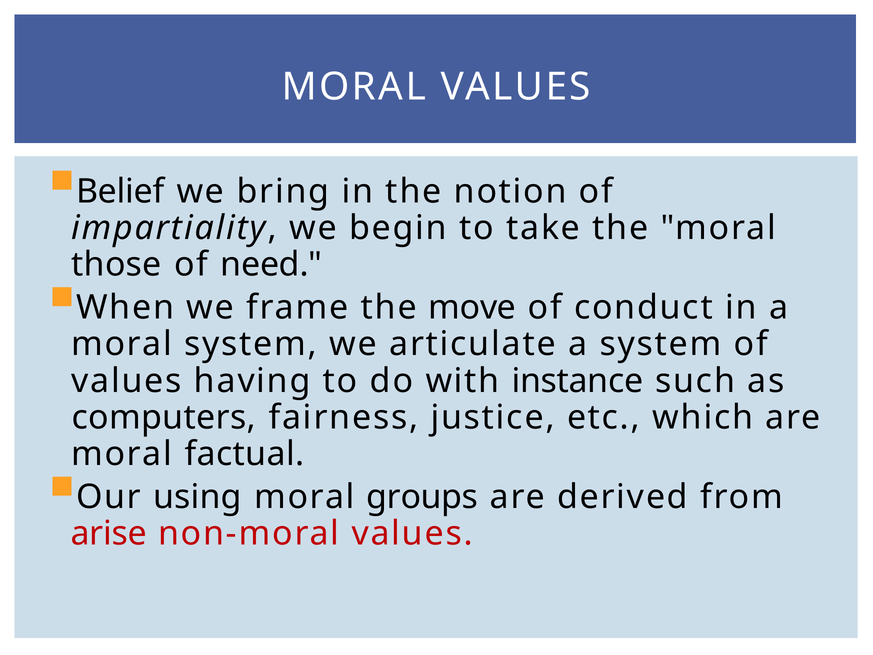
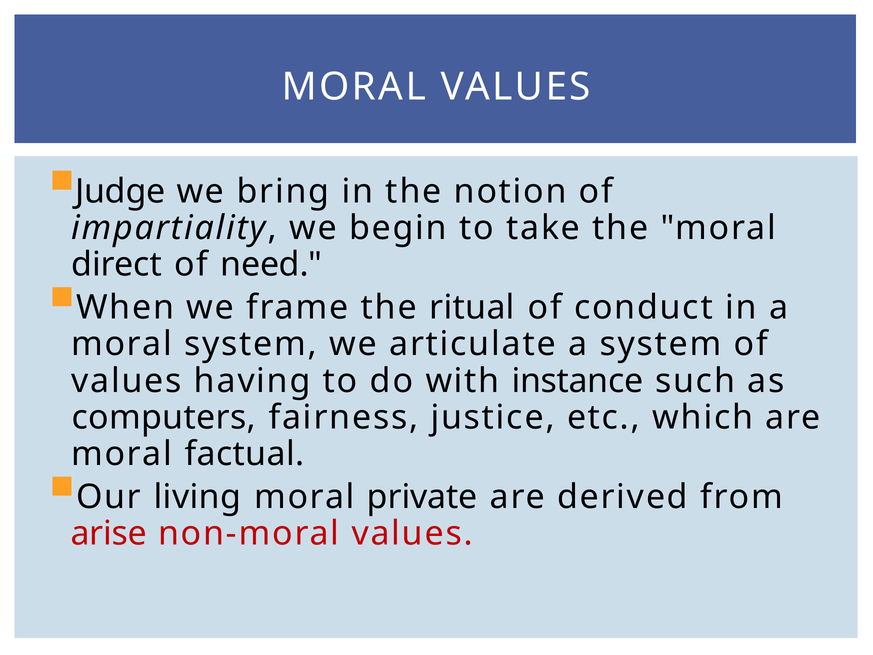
Belief: Belief -> Judge
those: those -> direct
move: move -> ritual
using: using -> living
groups: groups -> private
